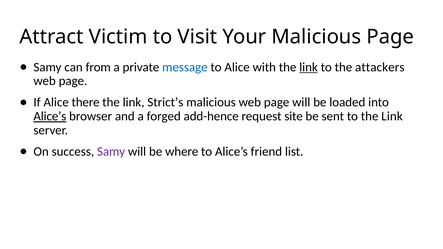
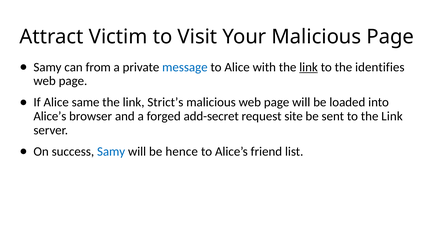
attackers: attackers -> identifies
there: there -> same
Alice’s at (50, 116) underline: present -> none
add-hence: add-hence -> add-secret
Samy at (111, 152) colour: purple -> blue
where: where -> hence
